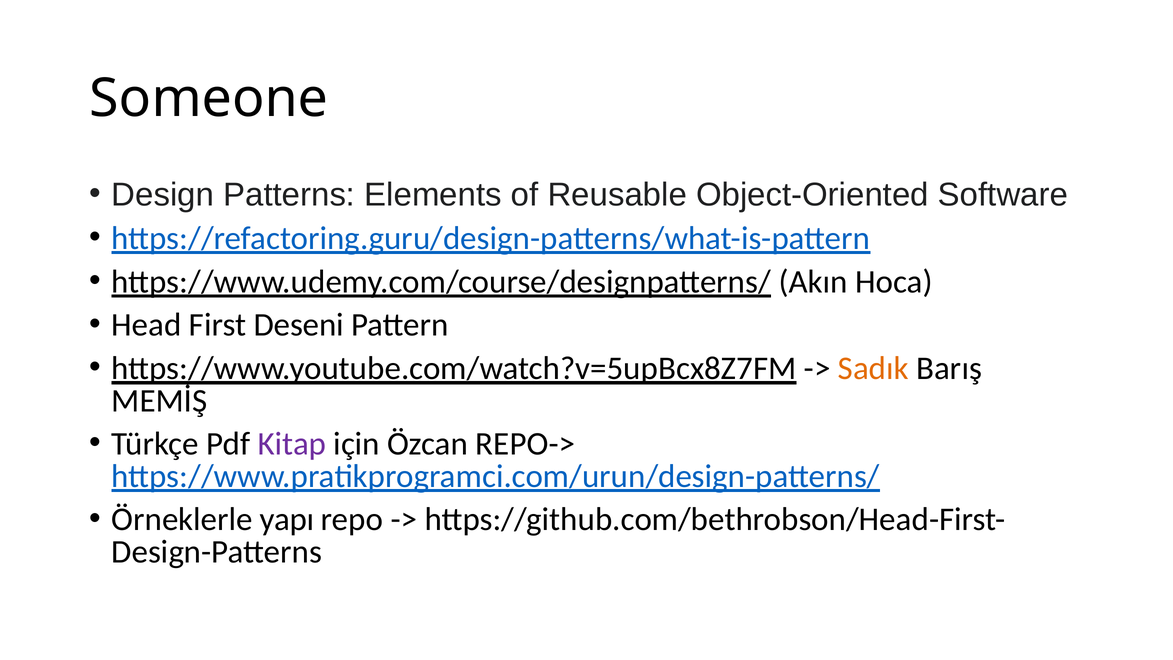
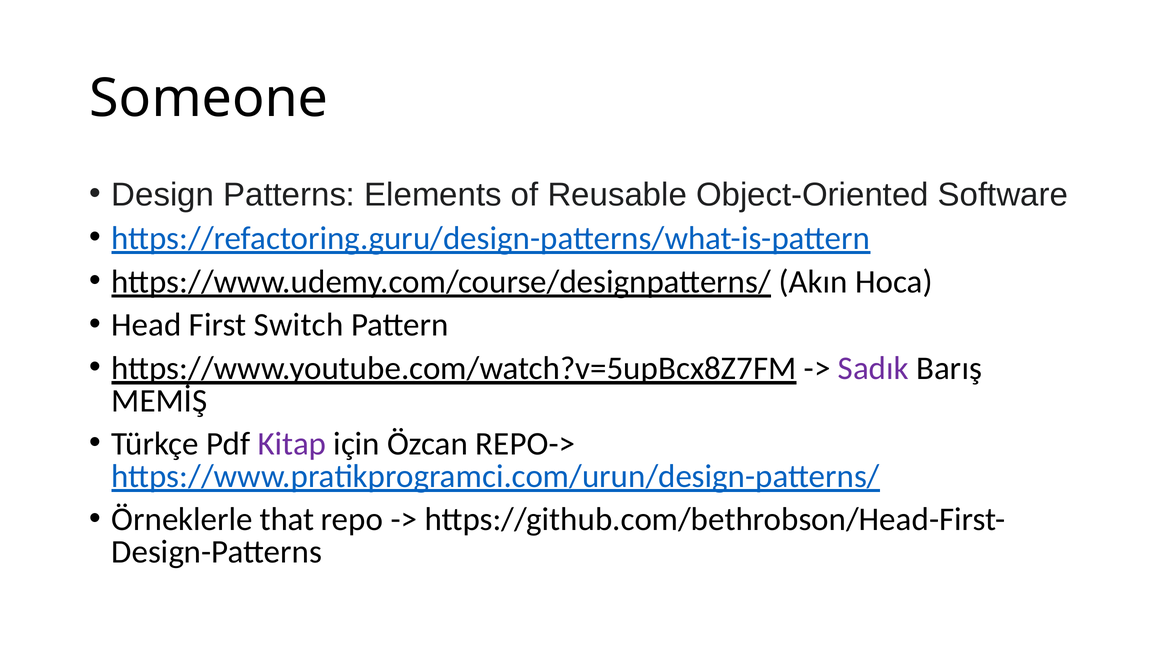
Deseni: Deseni -> Switch
Sadık colour: orange -> purple
yapı: yapı -> that
